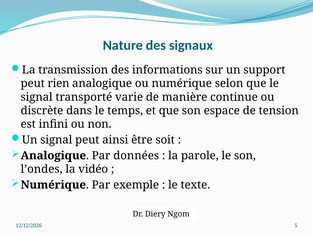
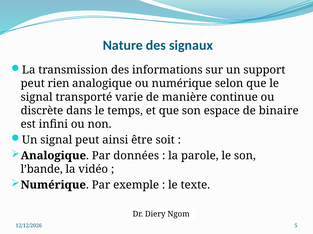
tension: tension -> binaire
l’ondes: l’ondes -> l’bande
